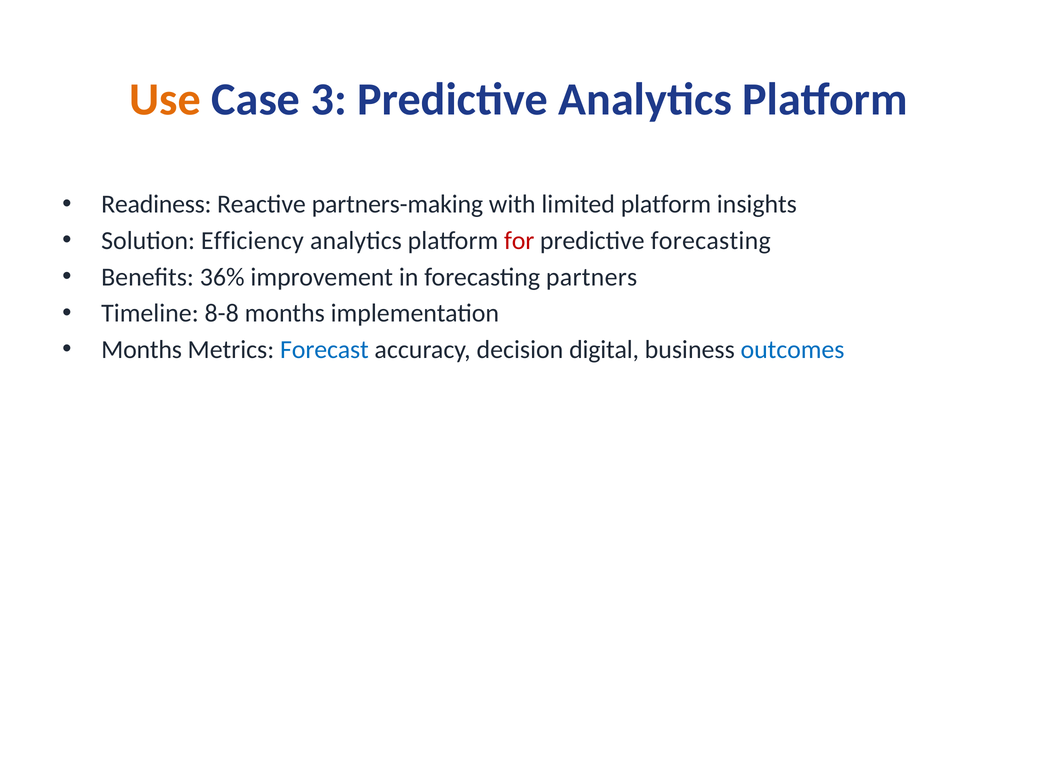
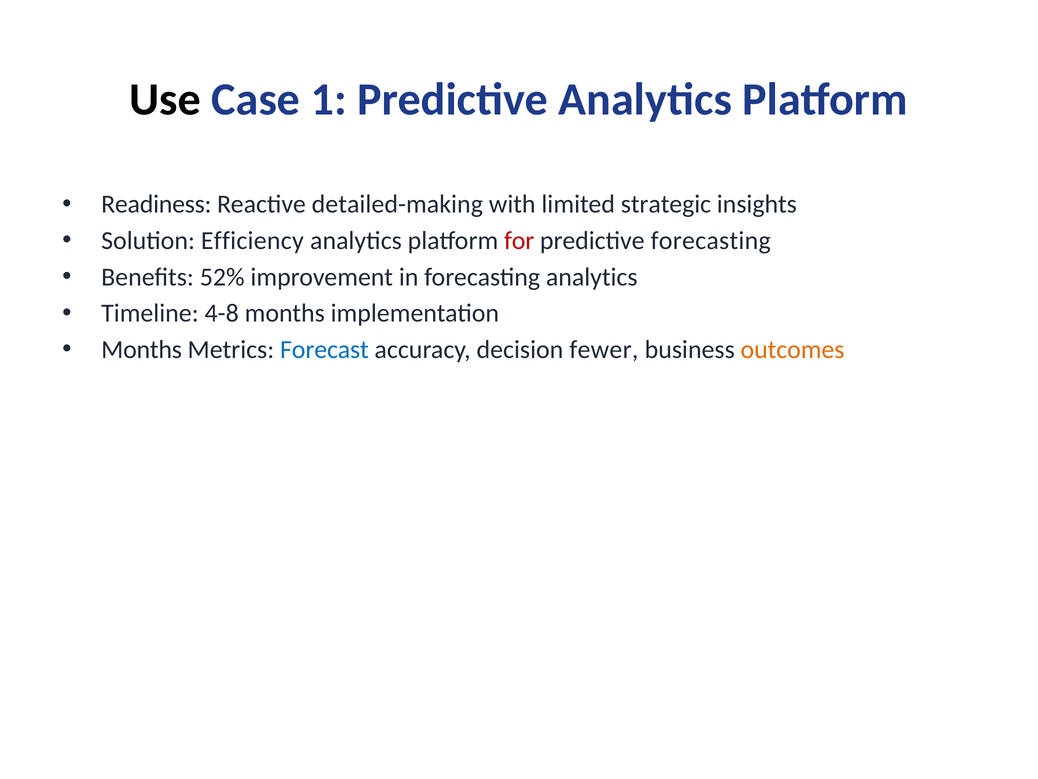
Use colour: orange -> black
3: 3 -> 1
partners-making: partners-making -> detailed-making
limited platform: platform -> strategic
36%: 36% -> 52%
forecasting partners: partners -> analytics
8-8: 8-8 -> 4-8
digital: digital -> fewer
outcomes colour: blue -> orange
